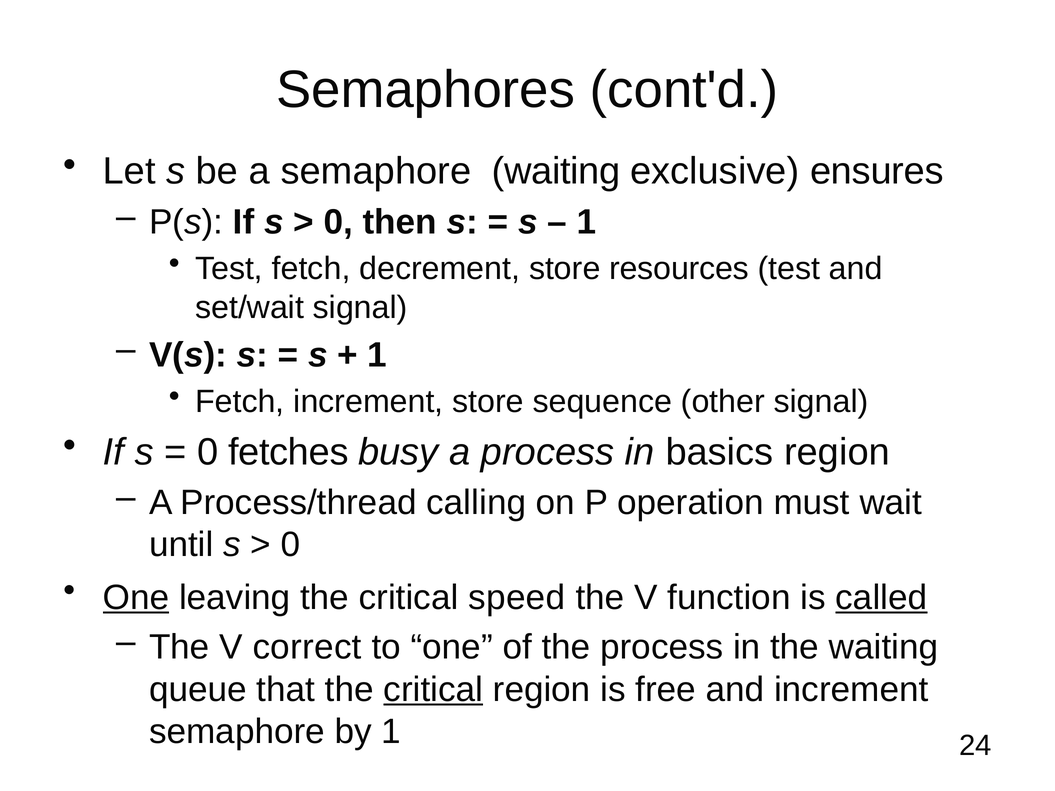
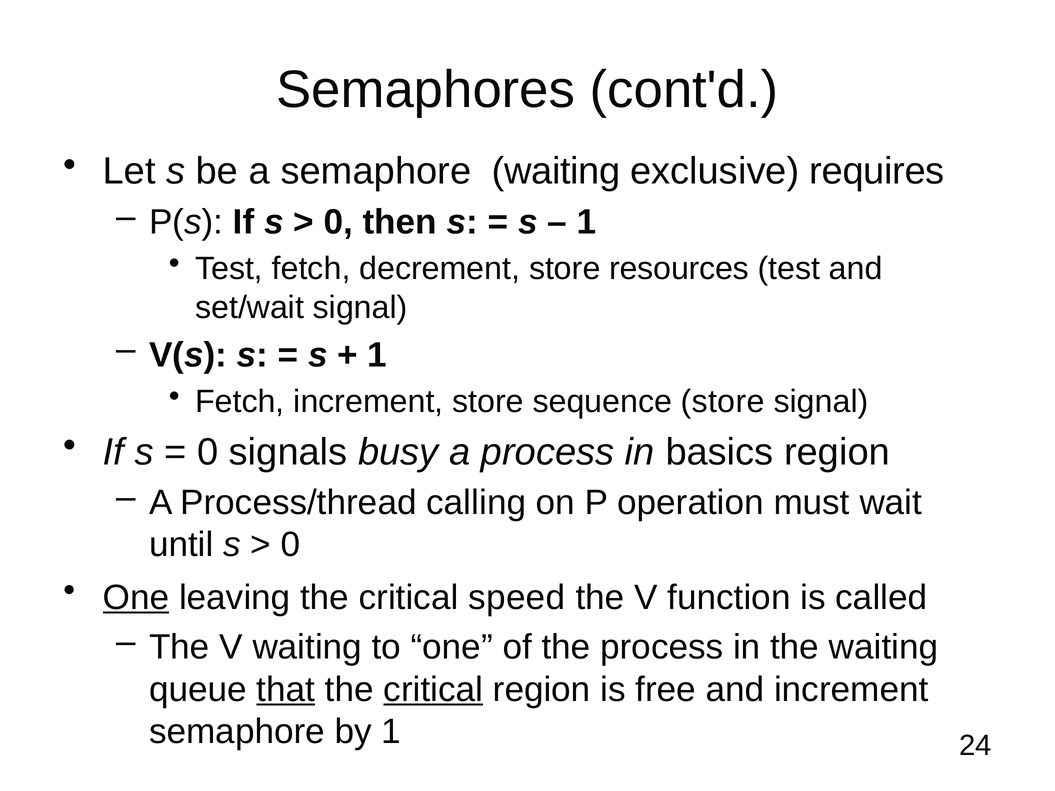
ensures: ensures -> requires
sequence other: other -> store
fetches: fetches -> signals
called underline: present -> none
V correct: correct -> waiting
that underline: none -> present
